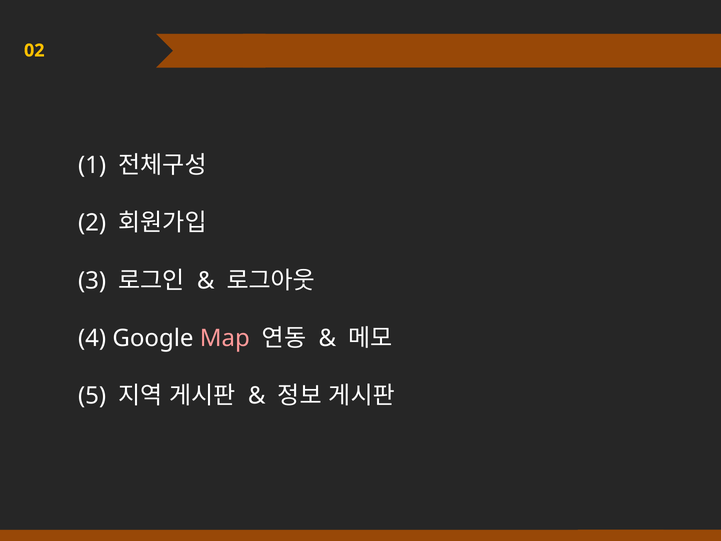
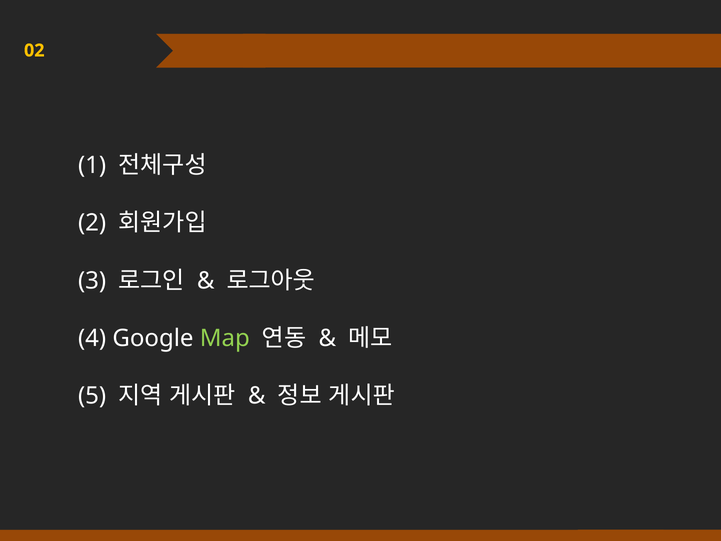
Map colour: pink -> light green
